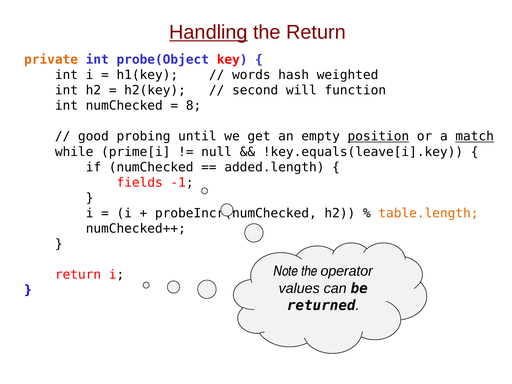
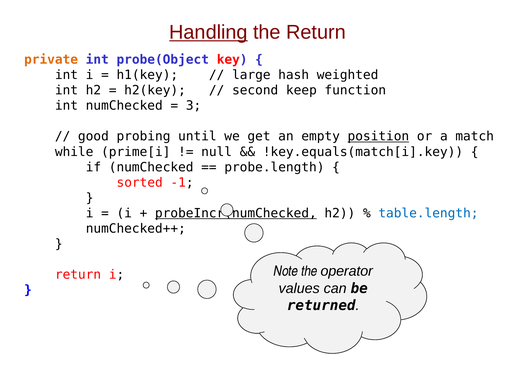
words: words -> large
will: will -> keep
8: 8 -> 3
match underline: present -> none
!key.equals(leave[i].key: !key.equals(leave[i].key -> !key.equals(match[i].key
added.length: added.length -> probe.length
fields: fields -> sorted
probeIncr(numChecked underline: none -> present
table.length colour: orange -> blue
